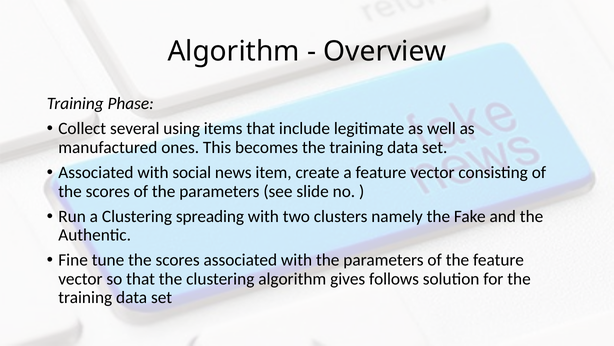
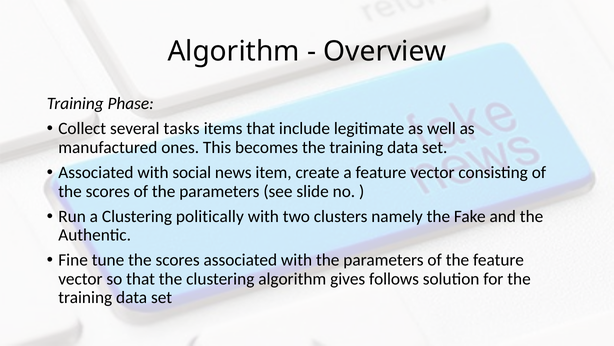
using: using -> tasks
spreading: spreading -> politically
